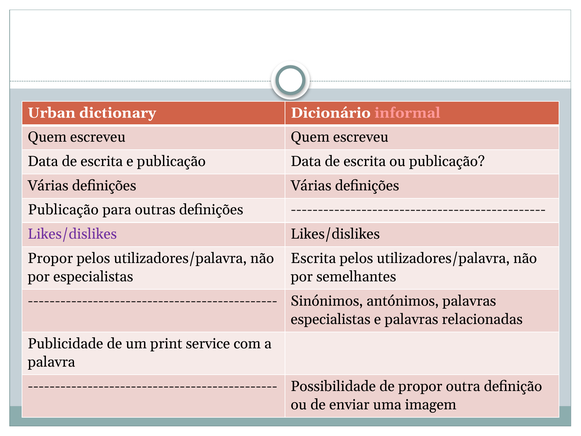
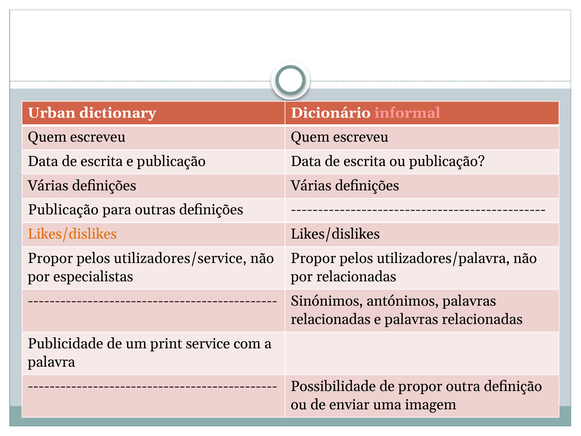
Likes/dislikes at (72, 234) colour: purple -> orange
utilizadores/palavra at (180, 258): utilizadores/palavra -> utilizadores/service
Escrita at (313, 258): Escrita -> Propor
por semelhantes: semelhantes -> relacionadas
especialistas at (331, 319): especialistas -> relacionadas
